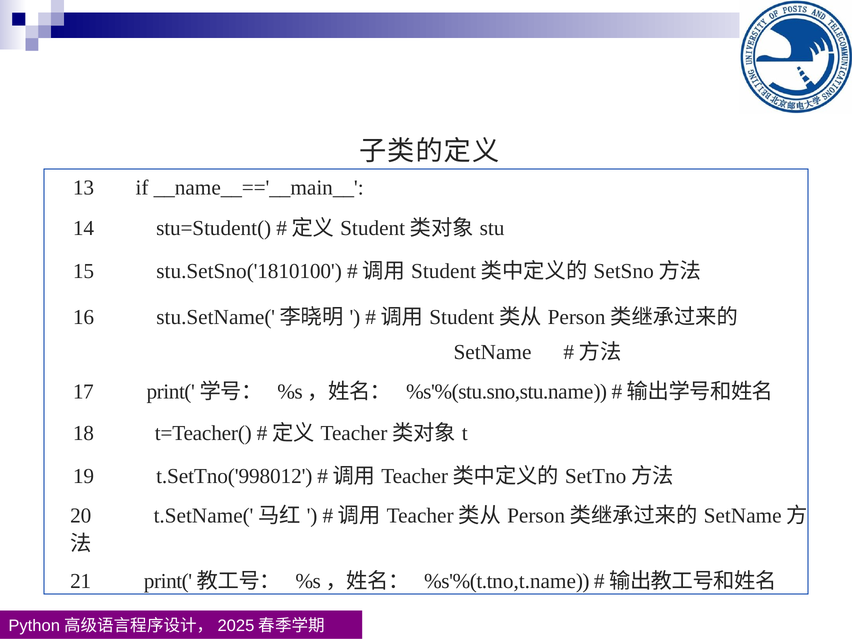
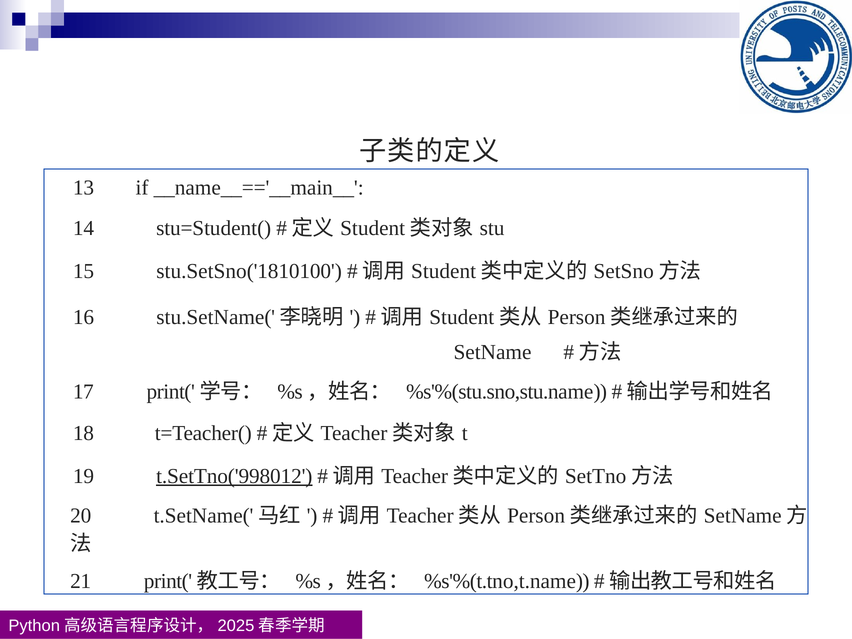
t.SetTno('998012 underline: none -> present
